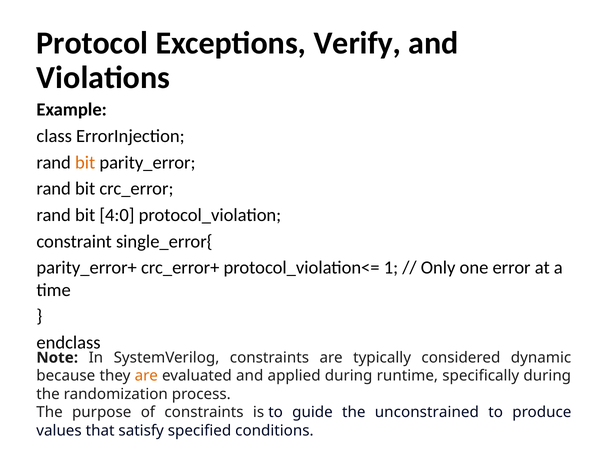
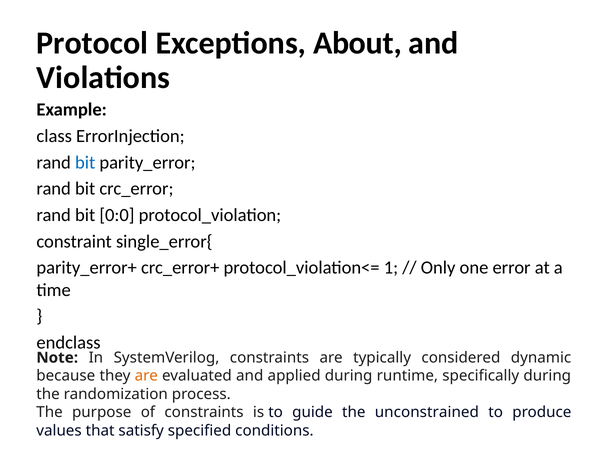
Verify: Verify -> About
bit at (85, 162) colour: orange -> blue
4:0: 4:0 -> 0:0
